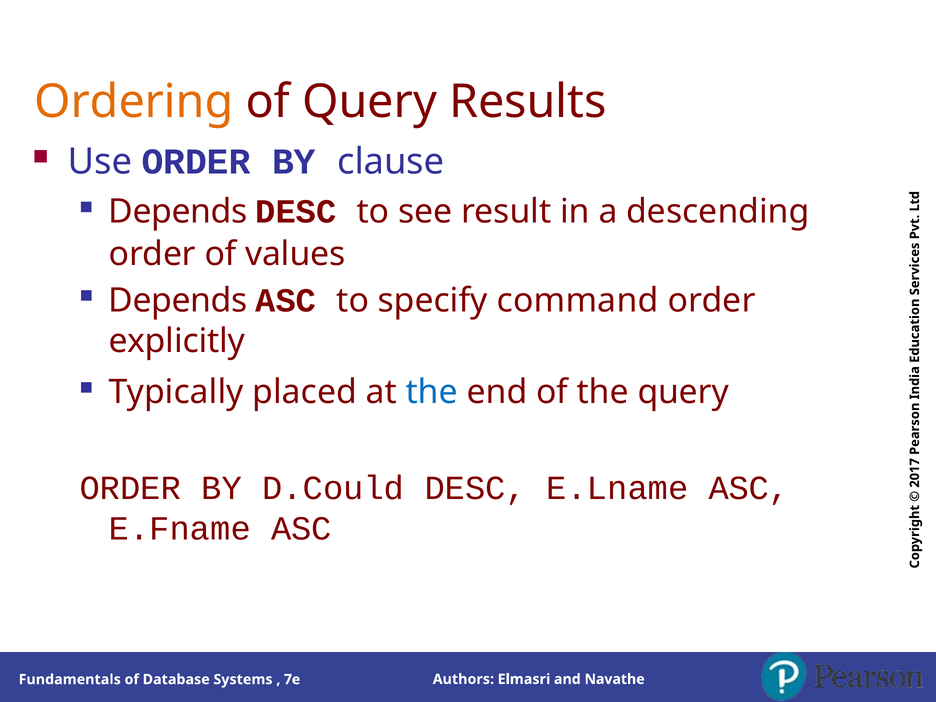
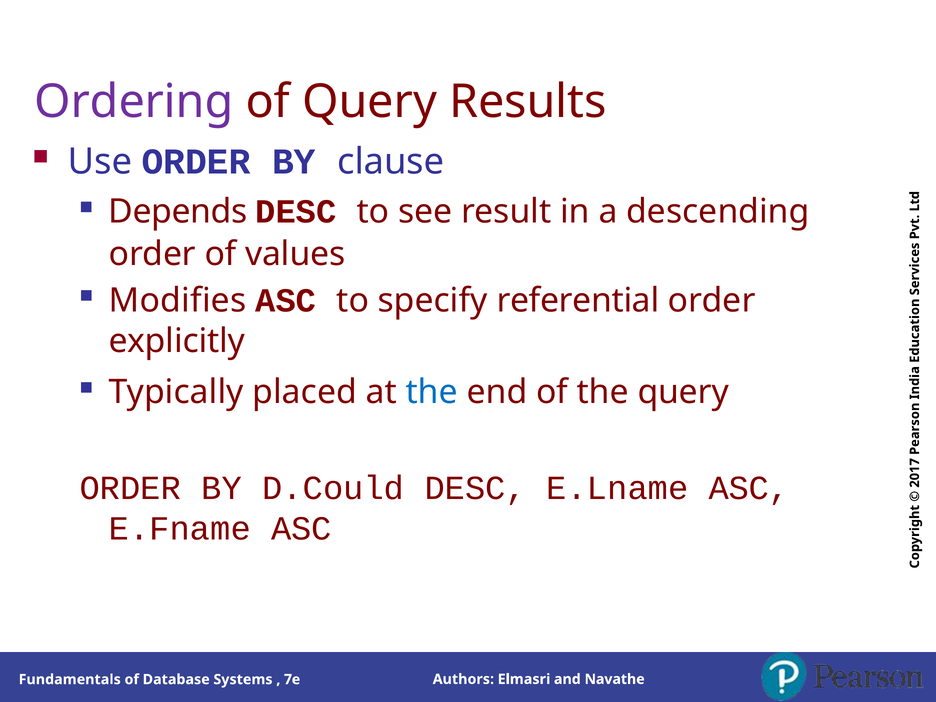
Ordering colour: orange -> purple
Depends at (178, 300): Depends -> Modifies
command: command -> referential
